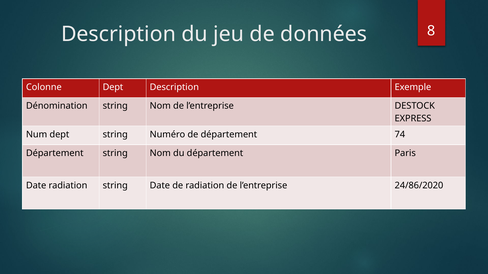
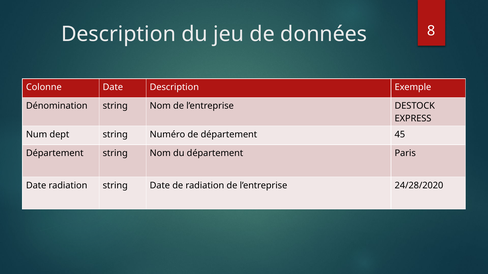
Colonne Dept: Dept -> Date
74: 74 -> 45
24/86/2020: 24/86/2020 -> 24/28/2020
